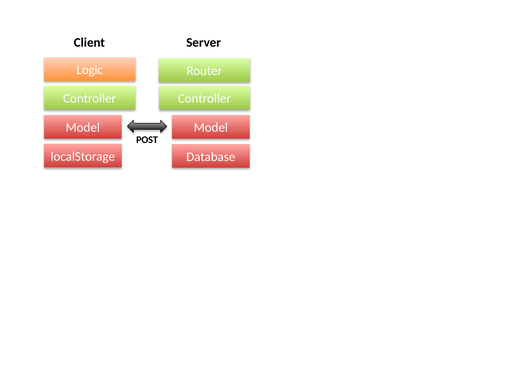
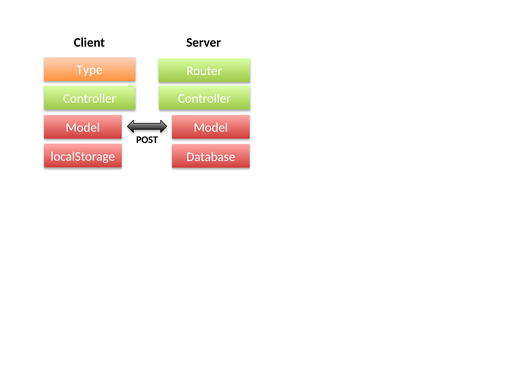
Logic: Logic -> Type
